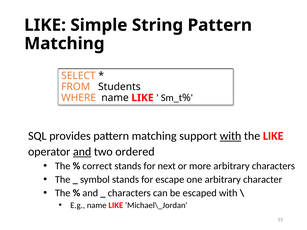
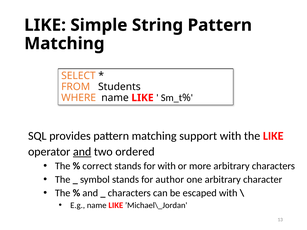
with at (231, 136) underline: present -> none
for next: next -> with
escape: escape -> author
